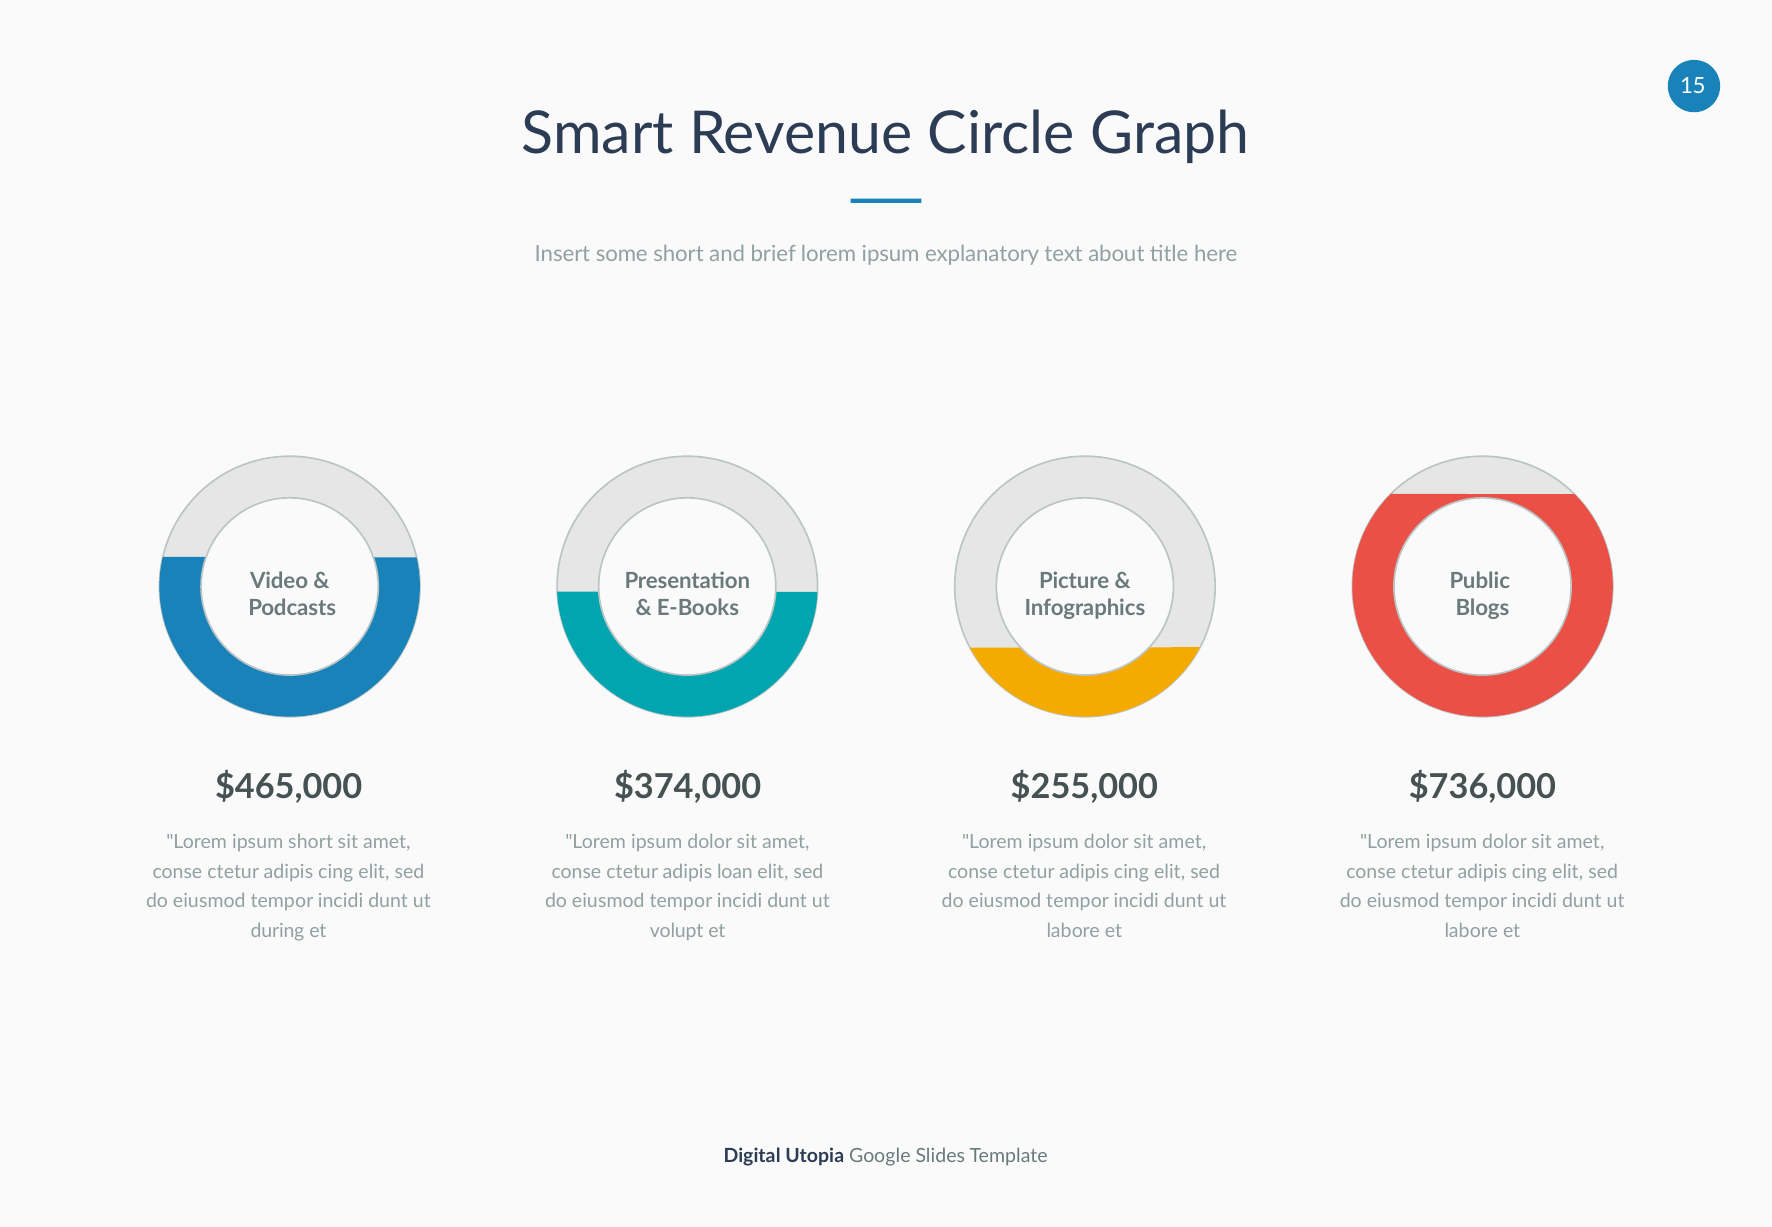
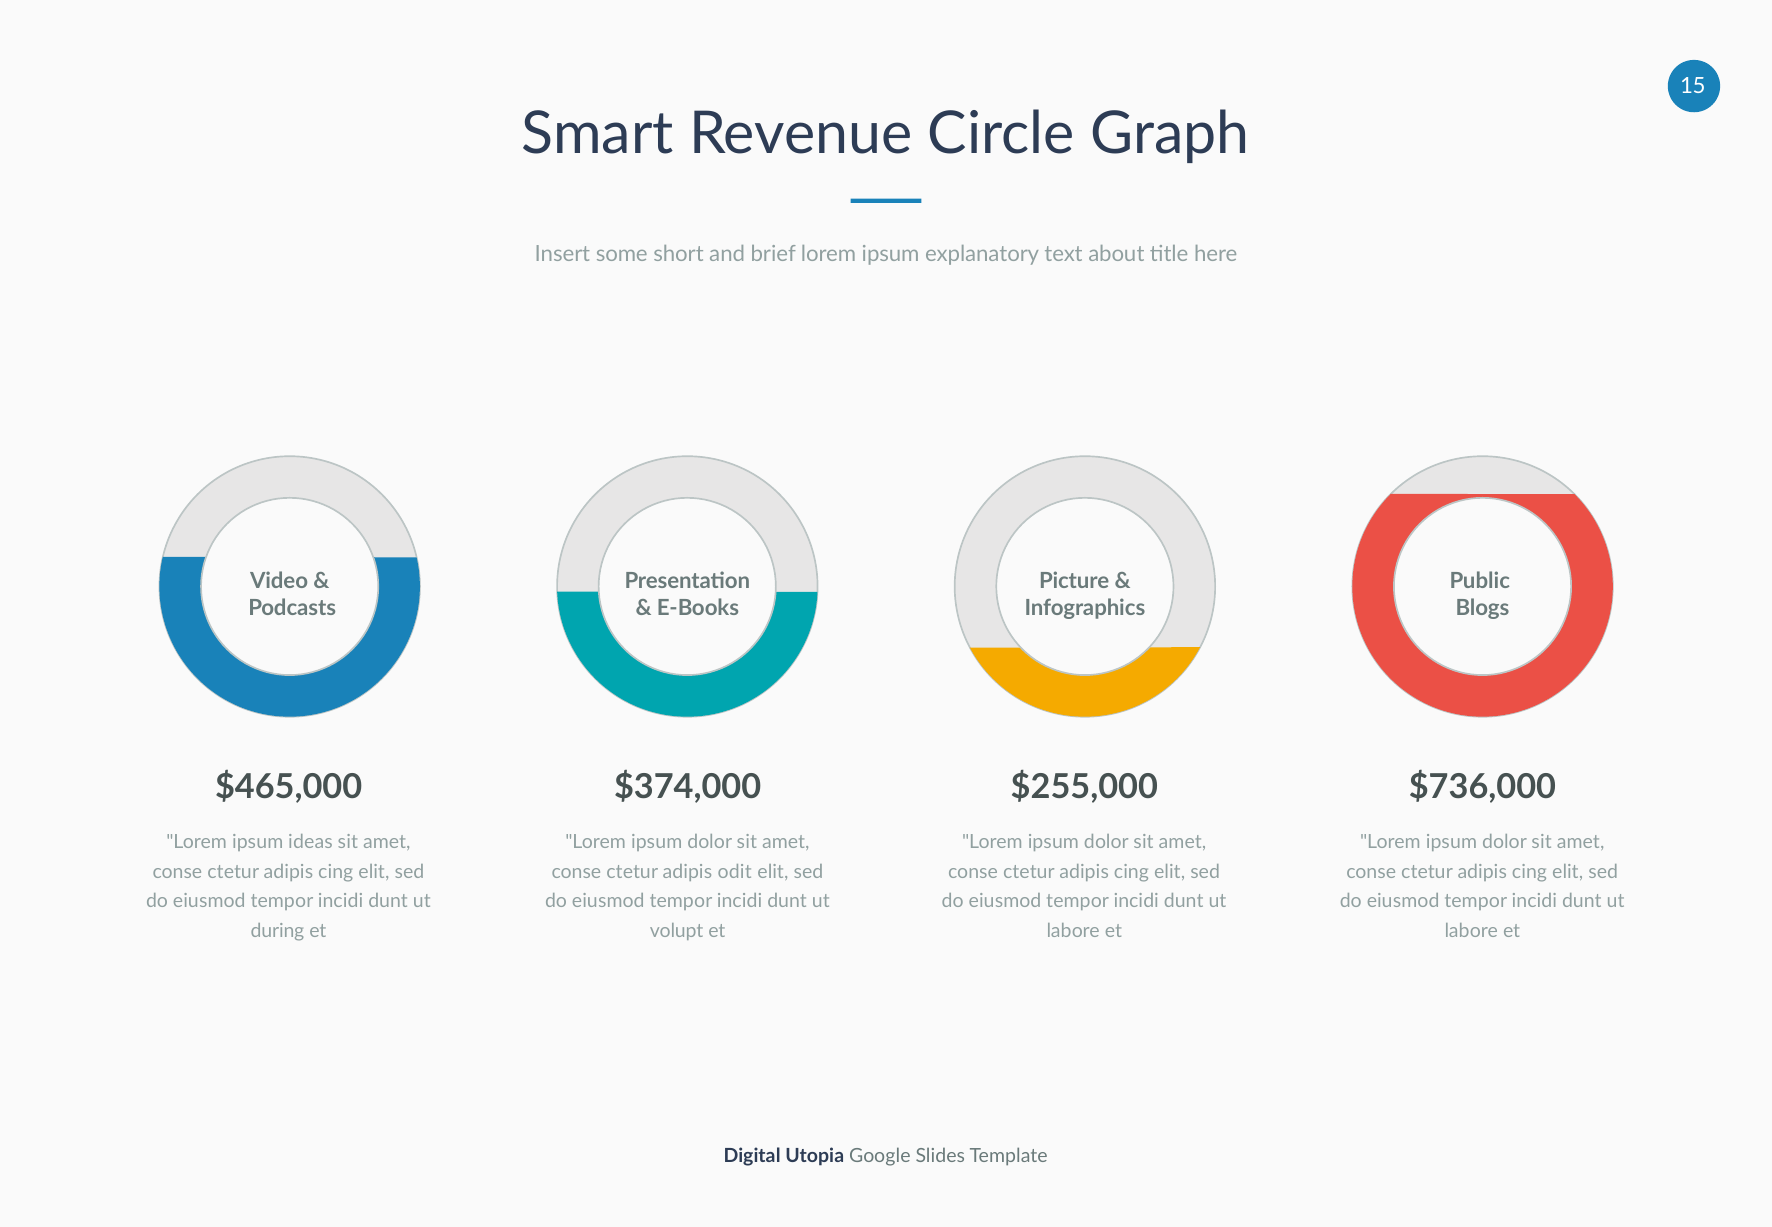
ipsum short: short -> ideas
loan: loan -> odit
